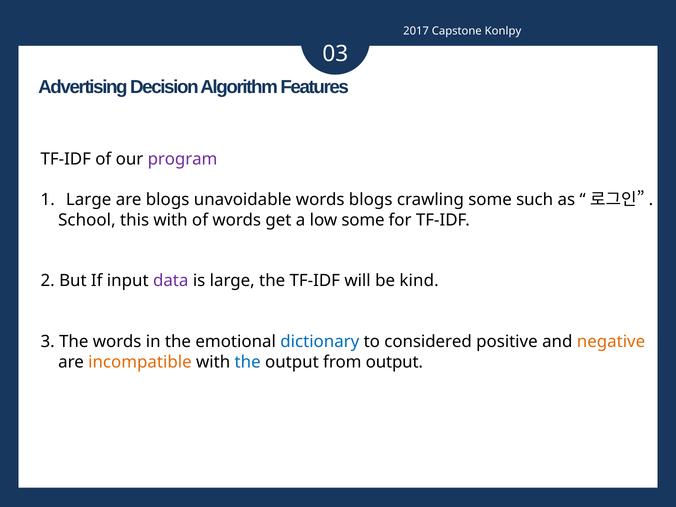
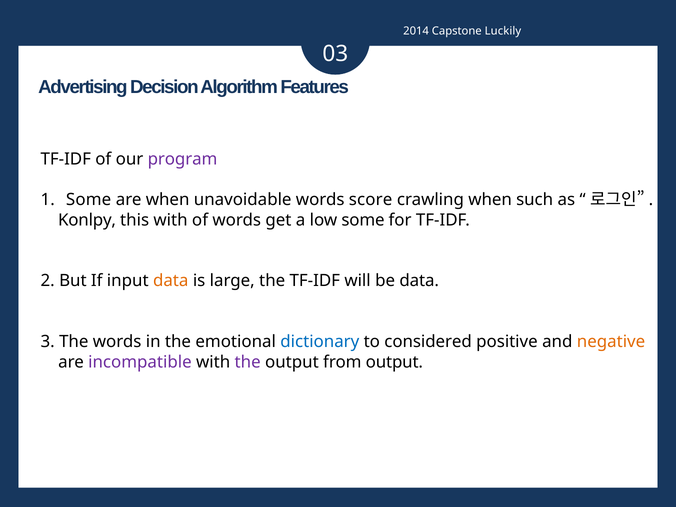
2017: 2017 -> 2014
Konlpy: Konlpy -> Luckily
Large at (89, 200): Large -> Some
are blogs: blogs -> when
words blogs: blogs -> score
crawling some: some -> when
School: School -> Konlpy
data at (171, 281) colour: purple -> orange
be kind: kind -> data
incompatible colour: orange -> purple
the at (248, 362) colour: blue -> purple
